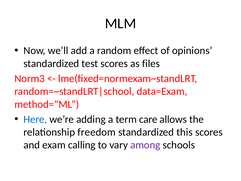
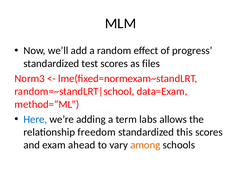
opinions: opinions -> progress
care: care -> labs
calling: calling -> ahead
among colour: purple -> orange
